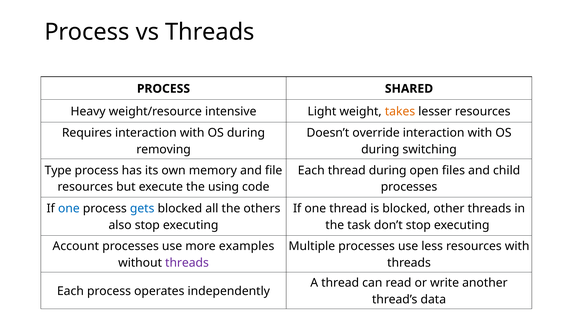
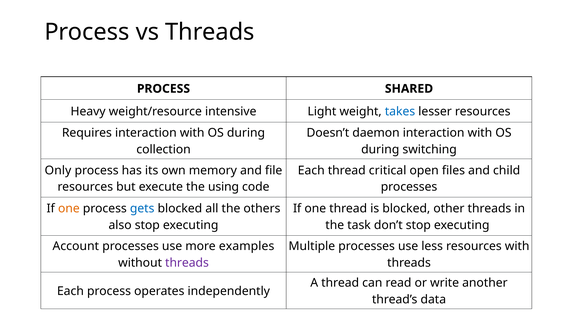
takes colour: orange -> blue
override: override -> daemon
removing: removing -> collection
Type: Type -> Only
thread during: during -> critical
one at (69, 209) colour: blue -> orange
